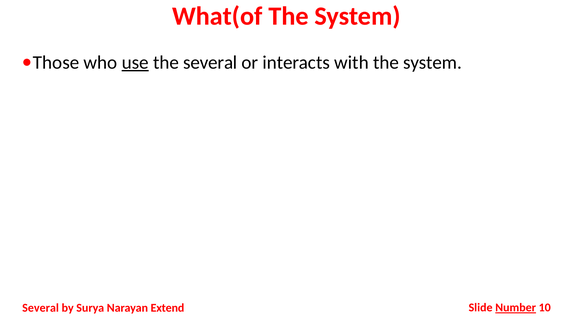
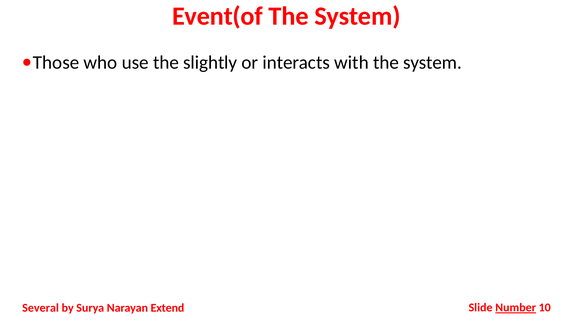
What(of: What(of -> Event(of
use underline: present -> none
the several: several -> slightly
